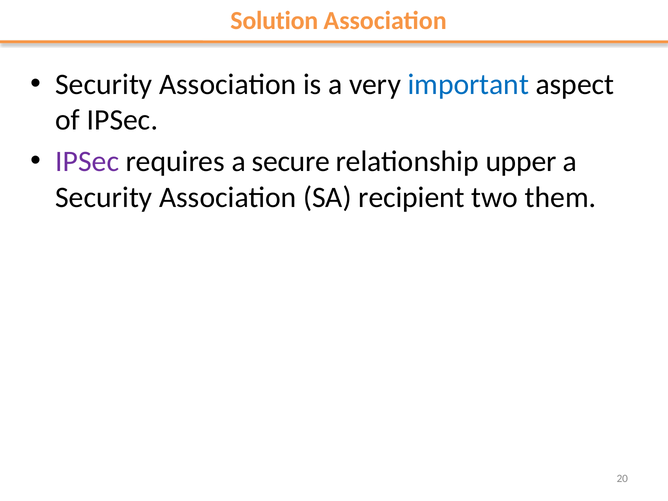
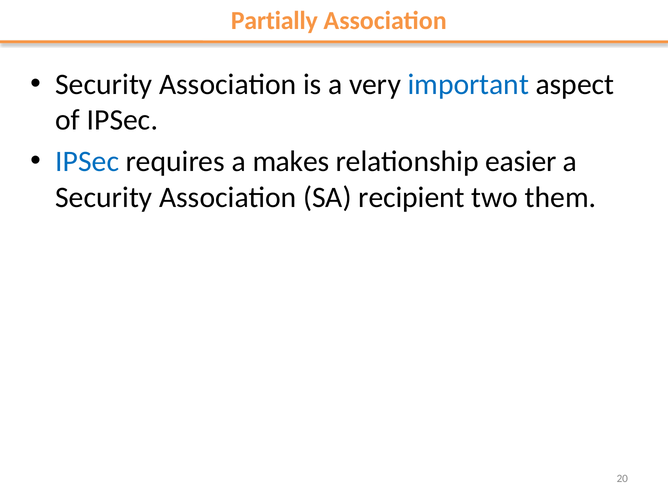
Solution: Solution -> Partially
IPSec at (87, 162) colour: purple -> blue
secure: secure -> makes
upper: upper -> easier
